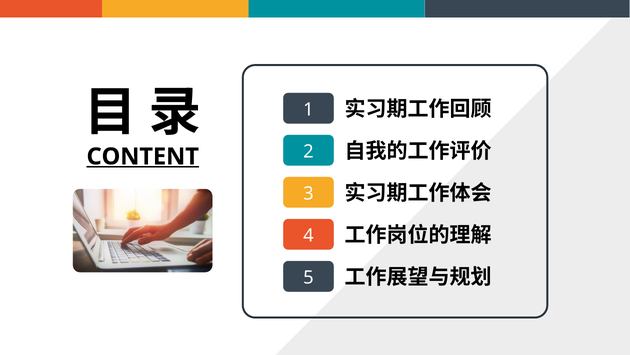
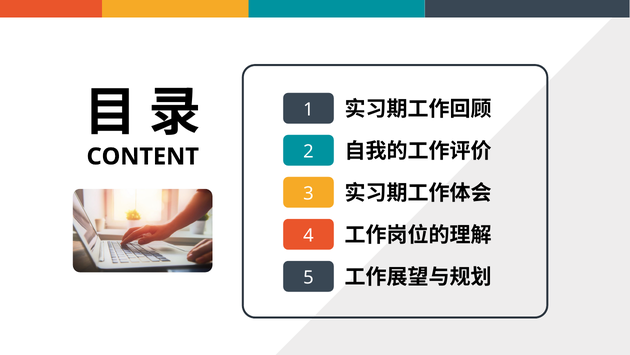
CONTENT underline: present -> none
